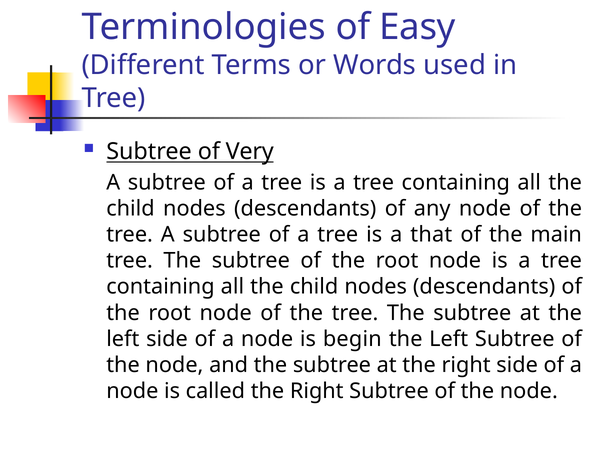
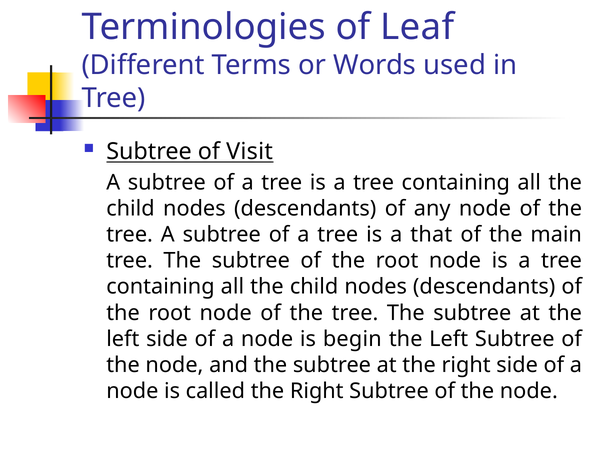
Easy: Easy -> Leaf
Very: Very -> Visit
